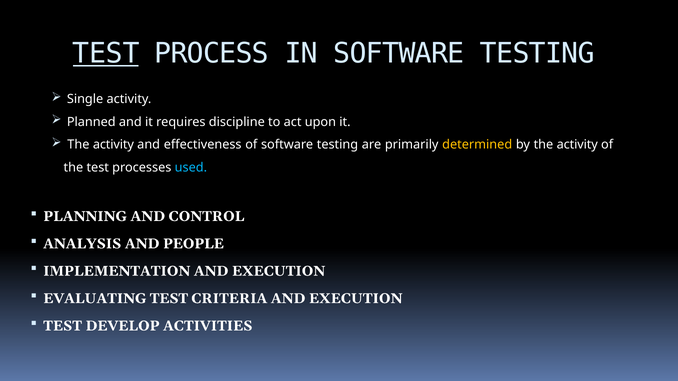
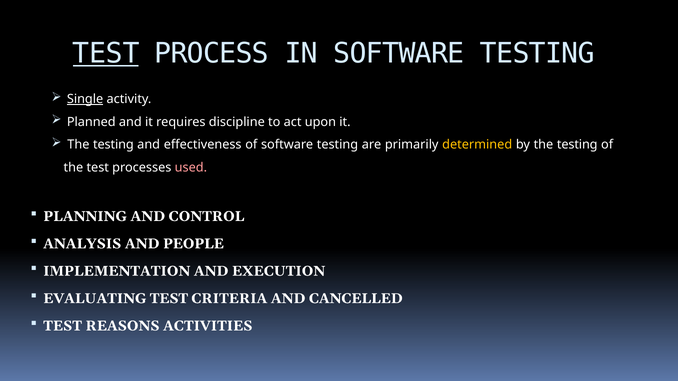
Single underline: none -> present
activity at (113, 145): activity -> testing
by the activity: activity -> testing
used colour: light blue -> pink
CRITERIA AND EXECUTION: EXECUTION -> CANCELLED
DEVELOP: DEVELOP -> REASONS
